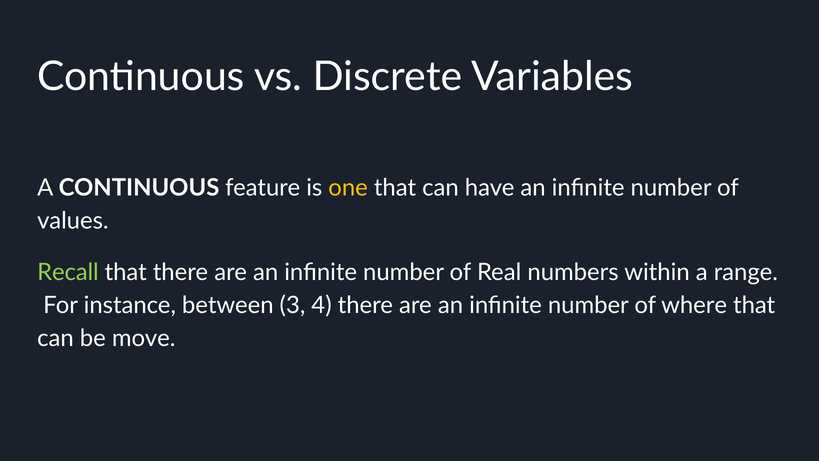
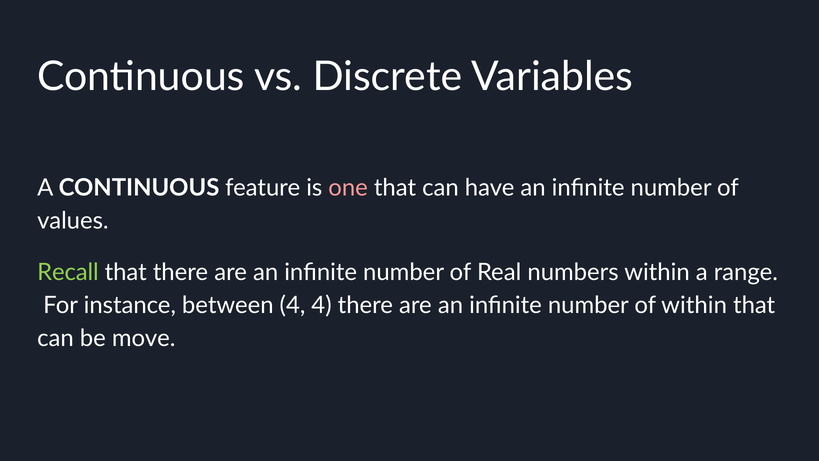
one colour: yellow -> pink
between 3: 3 -> 4
of where: where -> within
